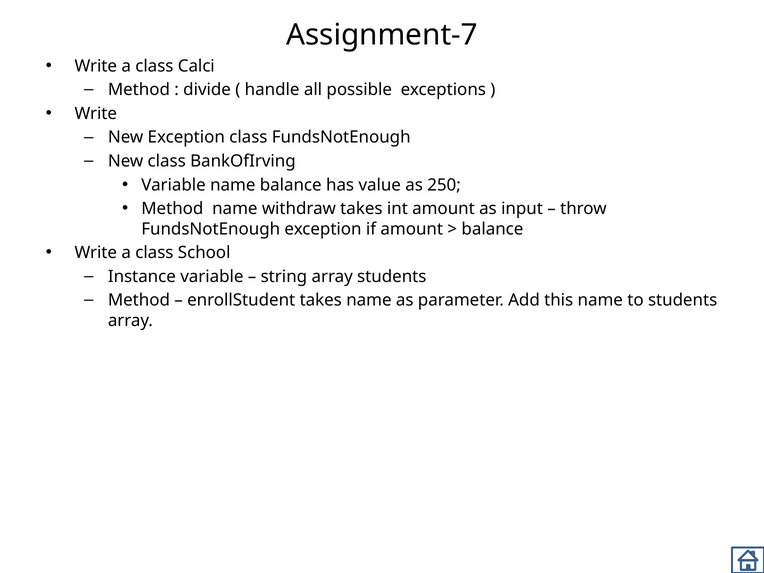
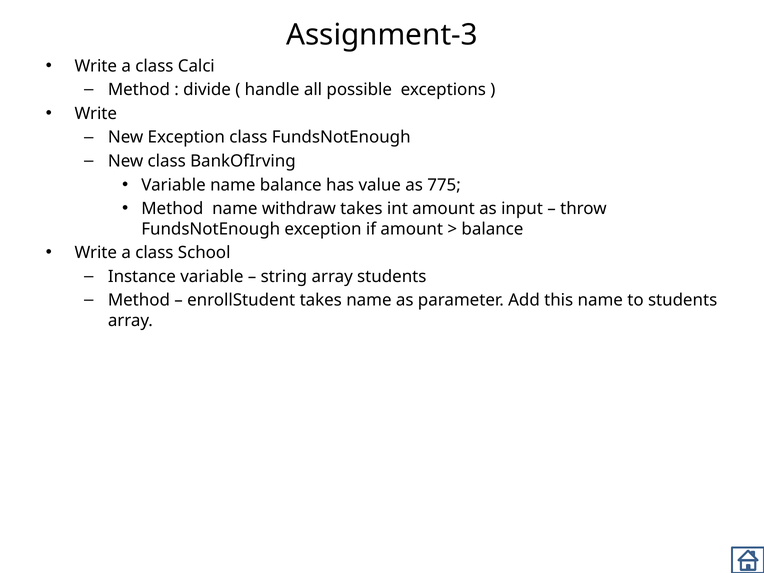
Assignment-7: Assignment-7 -> Assignment-3
250: 250 -> 775
